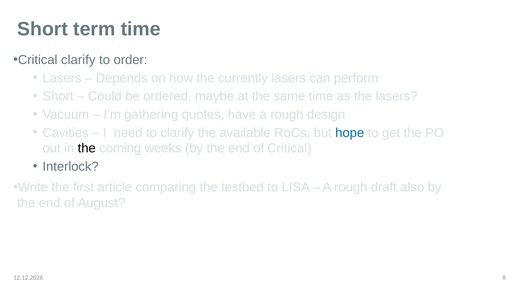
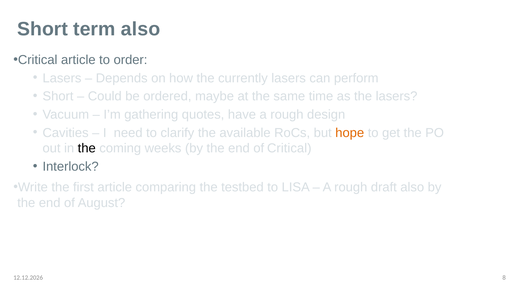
term time: time -> also
Critical clarify: clarify -> article
hope colour: blue -> orange
